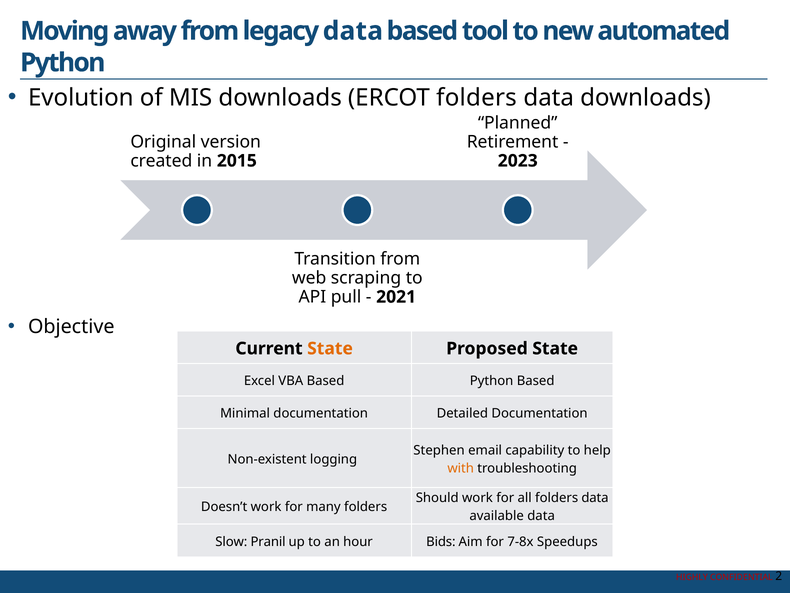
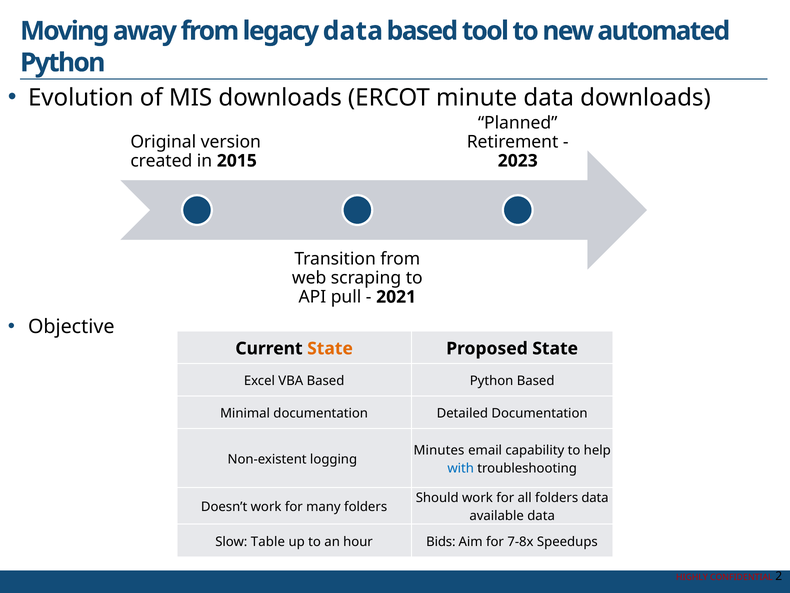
ERCOT folders: folders -> minute
Stephen: Stephen -> Minutes
with colour: orange -> blue
Pranil: Pranil -> Table
